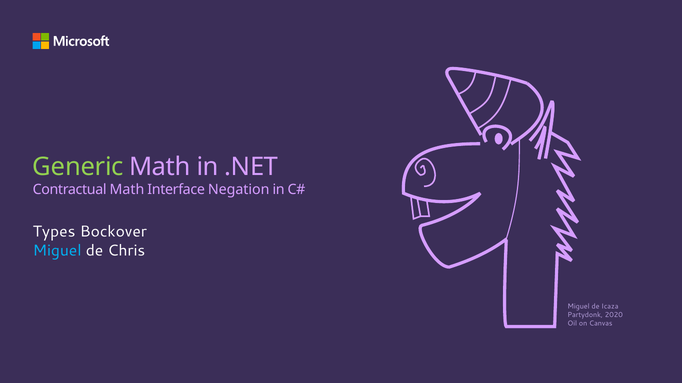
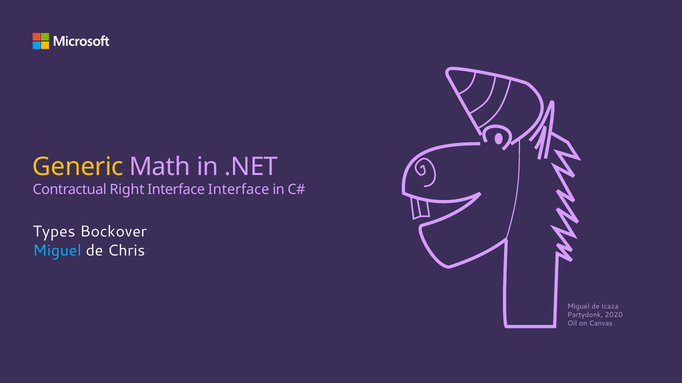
Generic colour: light green -> yellow
Contractual Math: Math -> Right
Interface Negation: Negation -> Interface
